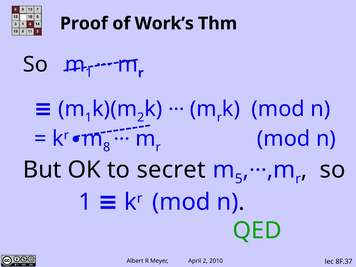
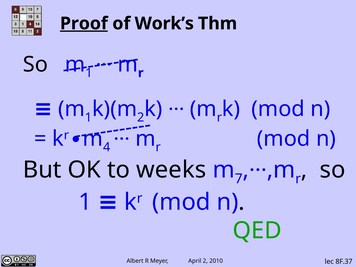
Proof underline: none -> present
8: 8 -> 4
secret: secret -> weeks
5: 5 -> 7
